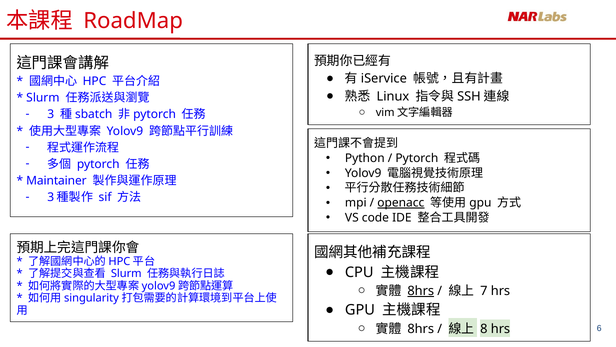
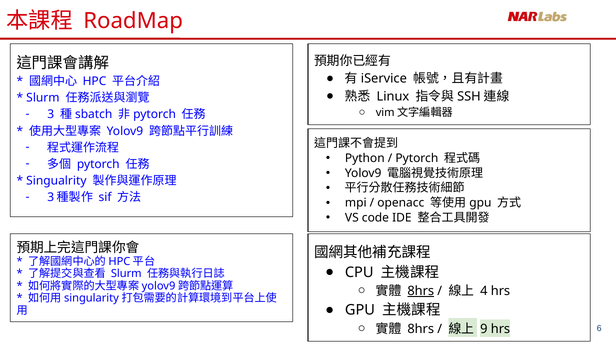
Maintainer: Maintainer -> Singualrity
openacc underline: present -> none
7: 7 -> 4
8: 8 -> 9
